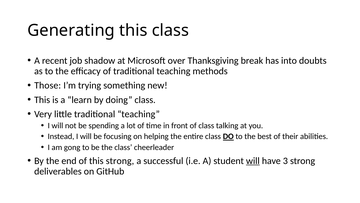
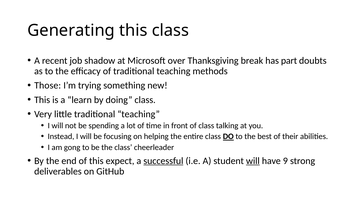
into: into -> part
this strong: strong -> expect
successful underline: none -> present
3: 3 -> 9
